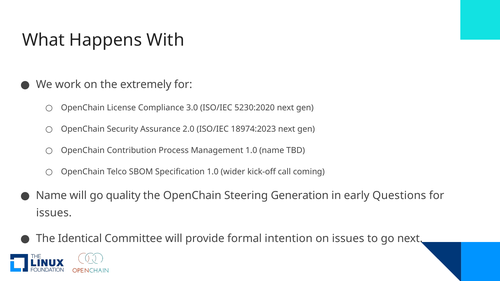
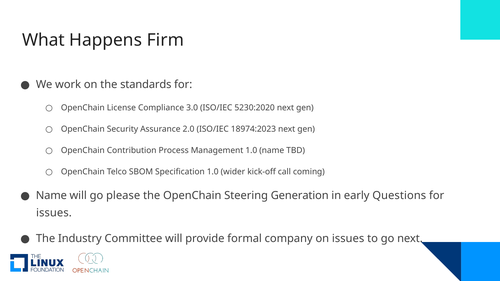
With: With -> Firm
extremely: extremely -> standards
quality: quality -> please
Identical: Identical -> Industry
intention: intention -> company
